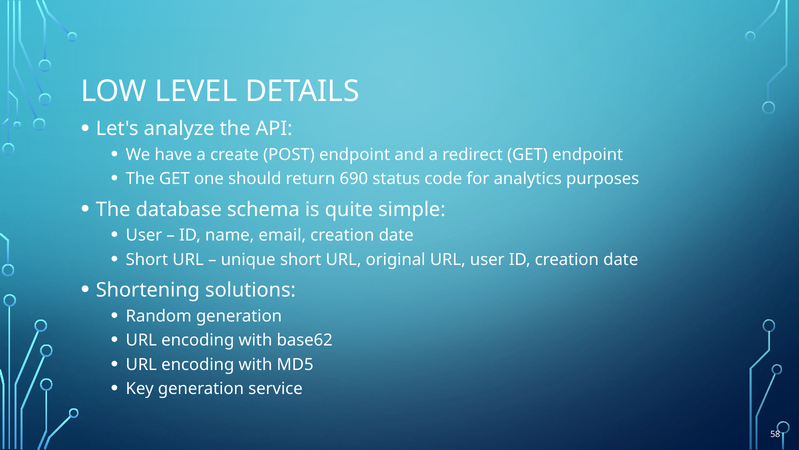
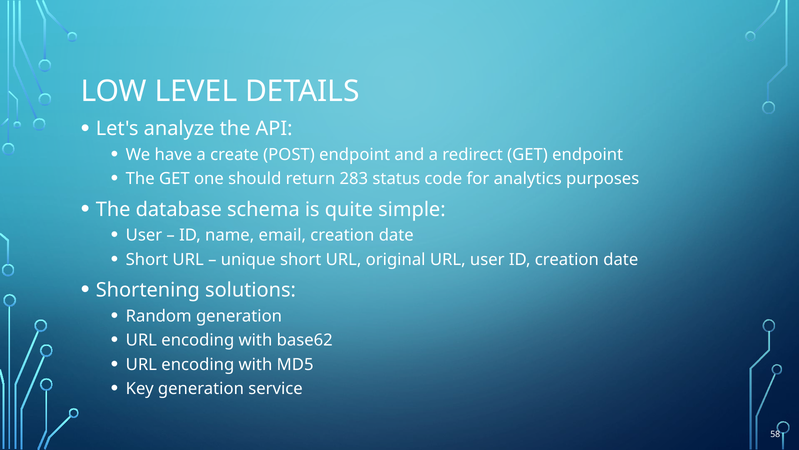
690: 690 -> 283
